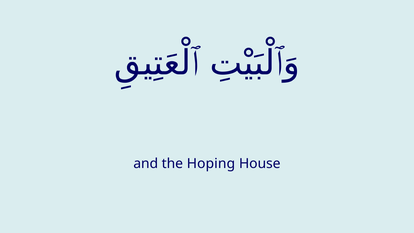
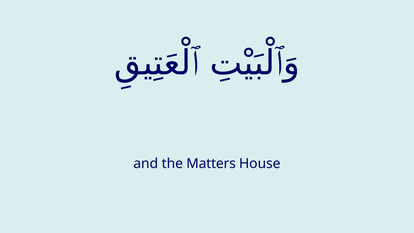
Hoping: Hoping -> Matters
